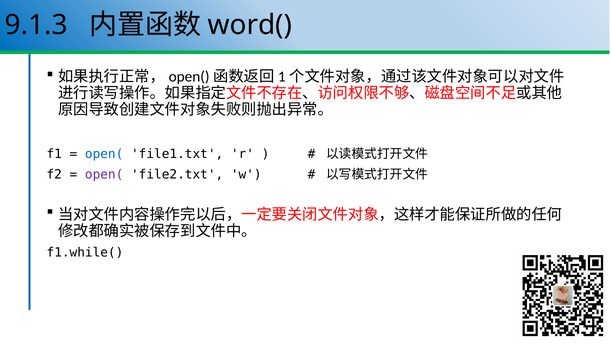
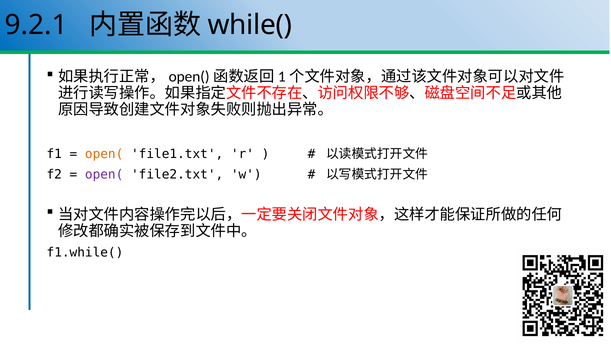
9.1.3: 9.1.3 -> 9.2.1
word(: word( -> while(
open( at (104, 154) colour: blue -> orange
